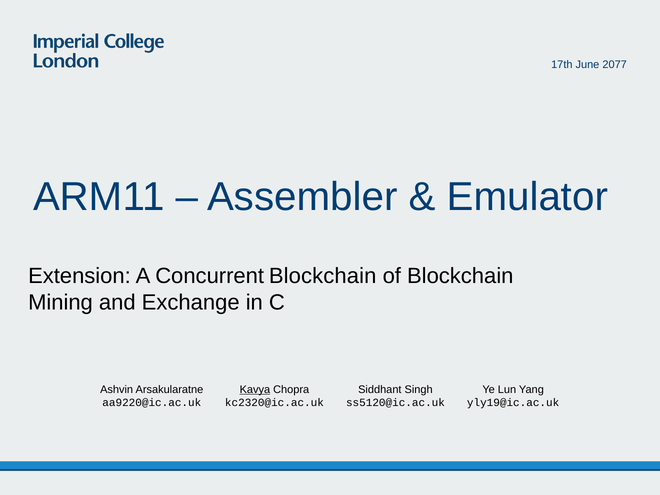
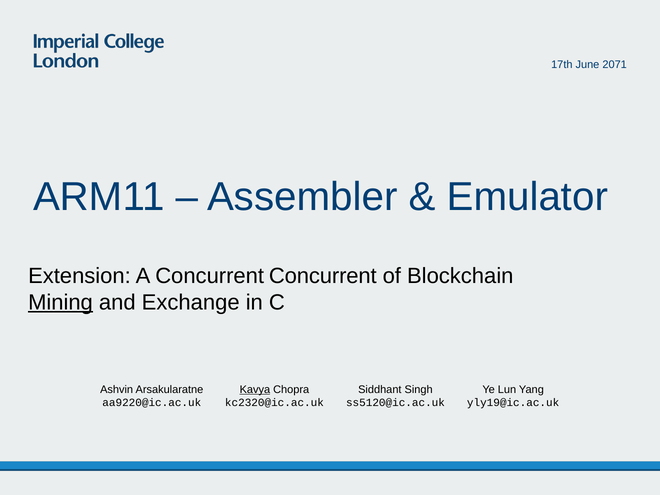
2077: 2077 -> 2071
Concurrent Blockchain: Blockchain -> Concurrent
Mining underline: none -> present
